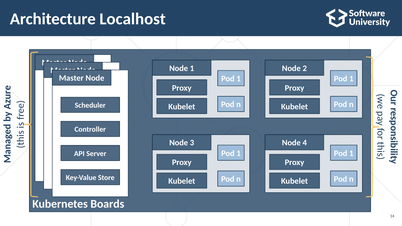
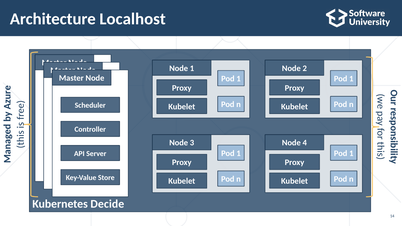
Boards: Boards -> Decide
